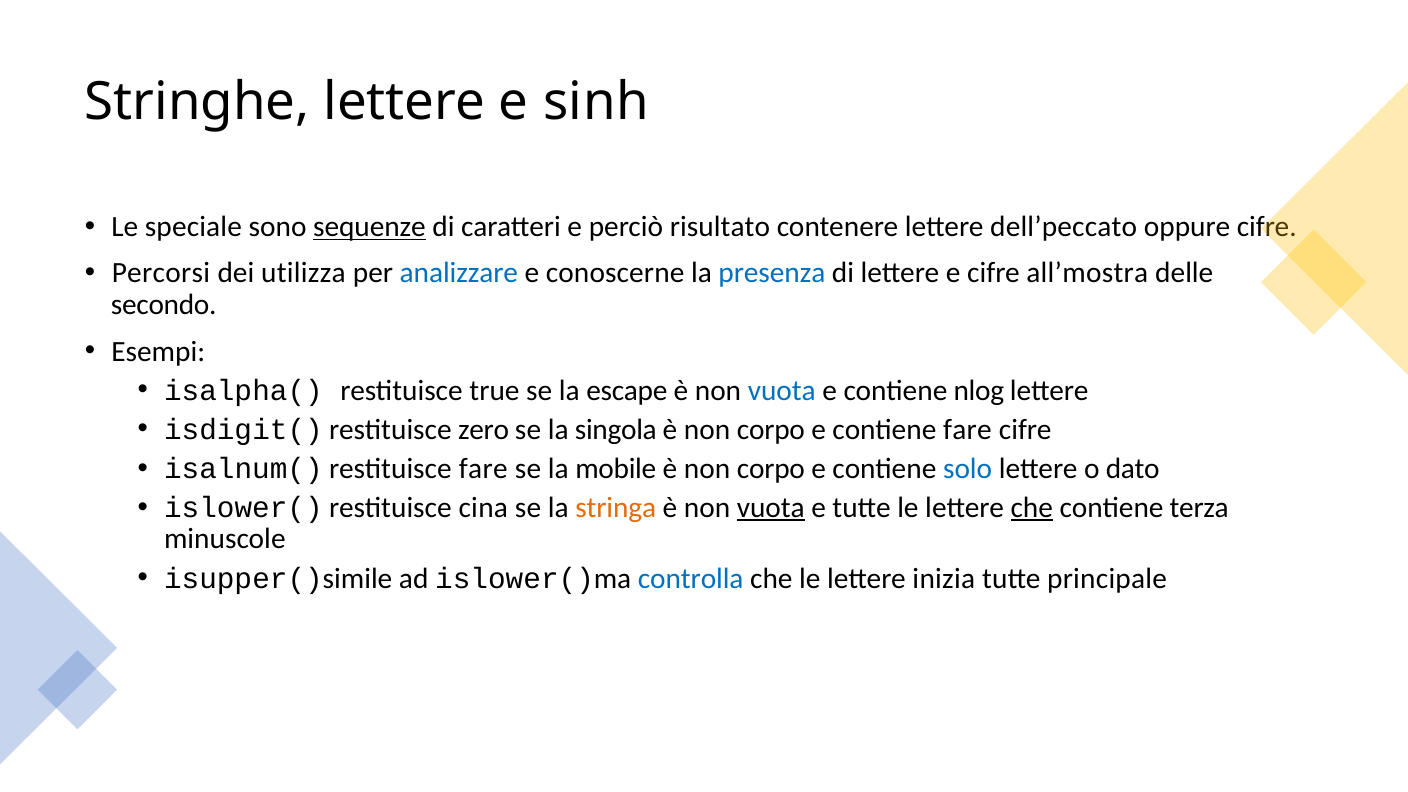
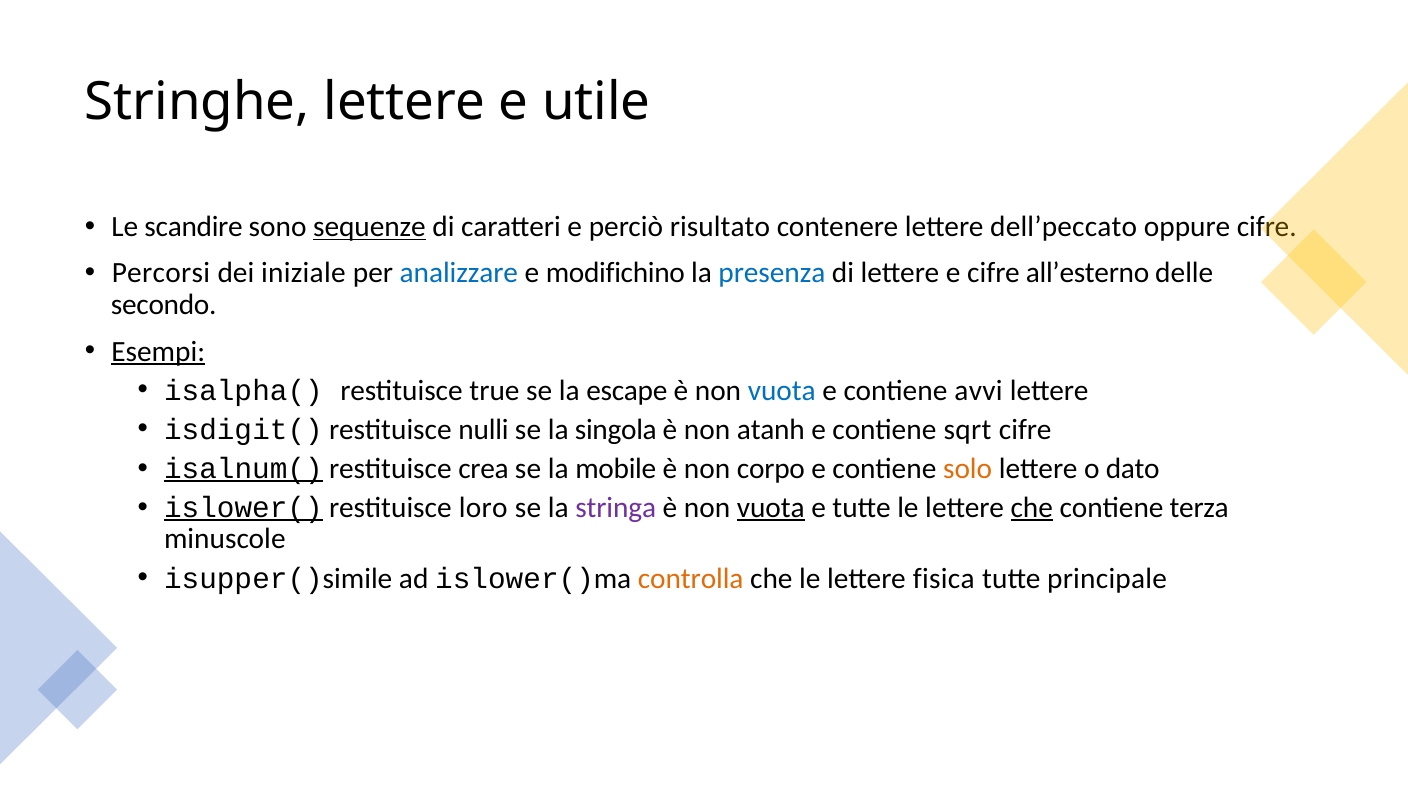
sinh: sinh -> utile
speciale: speciale -> scandire
utilizza: utilizza -> iniziale
conoscerne: conoscerne -> modifichino
all’mostra: all’mostra -> all’esterno
Esempi underline: none -> present
nlog: nlog -> avvi
zero: zero -> nulli
corpo at (771, 430): corpo -> atanh
contiene fare: fare -> sqrt
isalnum( underline: none -> present
restituisce fare: fare -> crea
solo colour: blue -> orange
islower( underline: none -> present
cina: cina -> loro
stringa colour: orange -> purple
controlla colour: blue -> orange
inizia: inizia -> fisica
